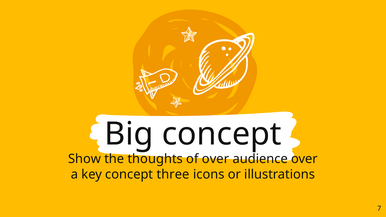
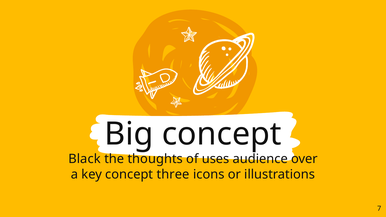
Show: Show -> Black
of over: over -> uses
